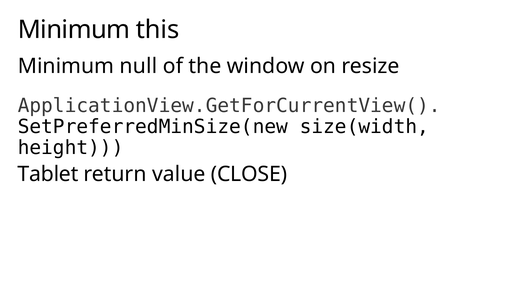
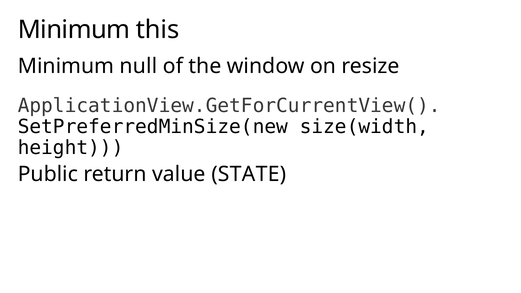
Tablet: Tablet -> Public
CLOSE: CLOSE -> STATE
